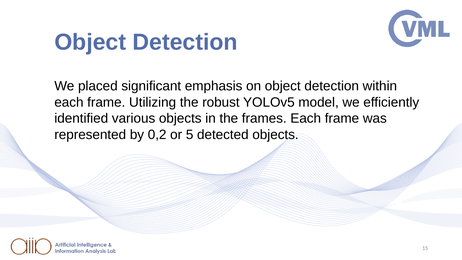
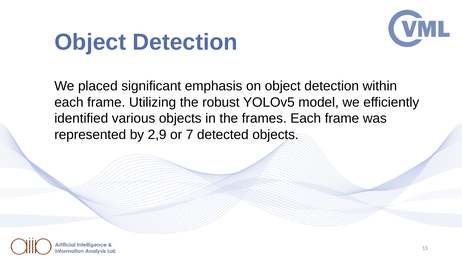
0,2: 0,2 -> 2,9
5: 5 -> 7
